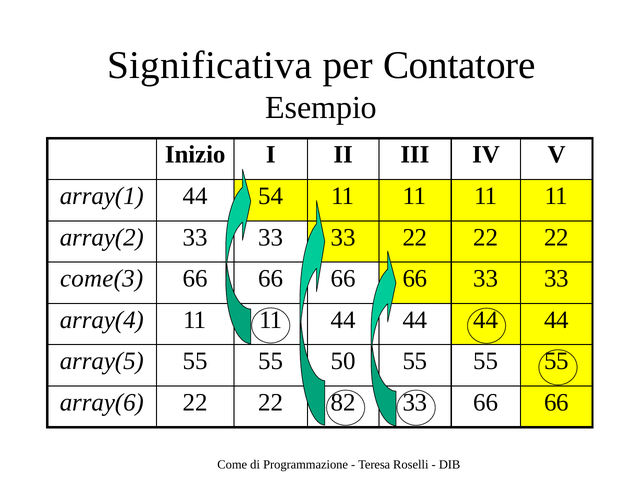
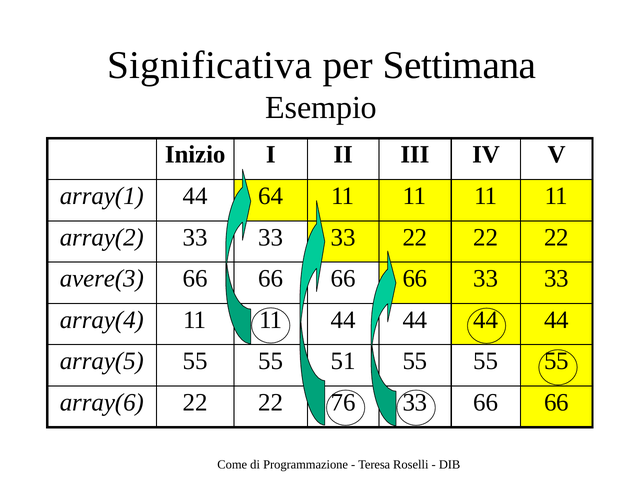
Contatore: Contatore -> Settimana
54: 54 -> 64
come(3: come(3 -> avere(3
50: 50 -> 51
82: 82 -> 76
